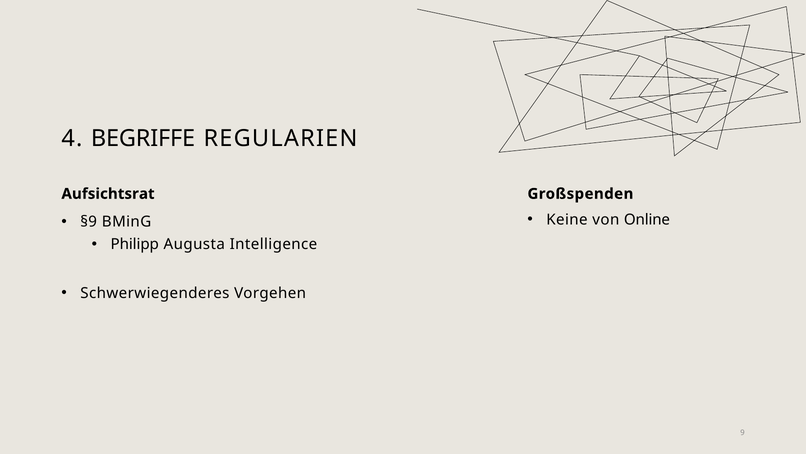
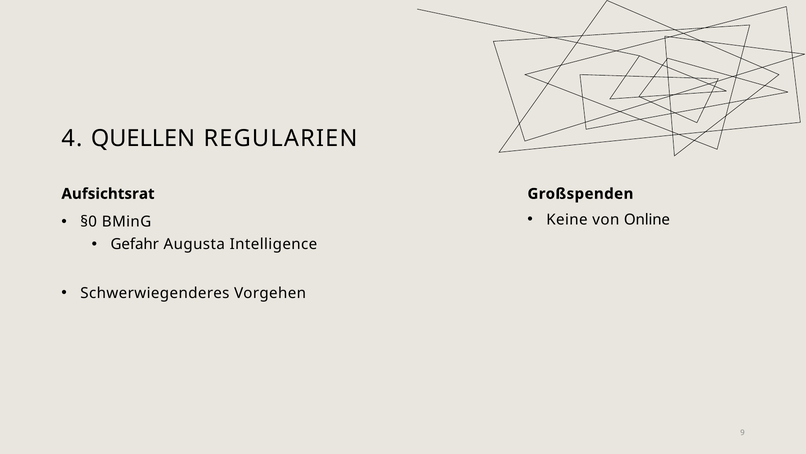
BEGRIFFE: BEGRIFFE -> QUELLEN
§9: §9 -> §0
Philipp: Philipp -> Gefahr
